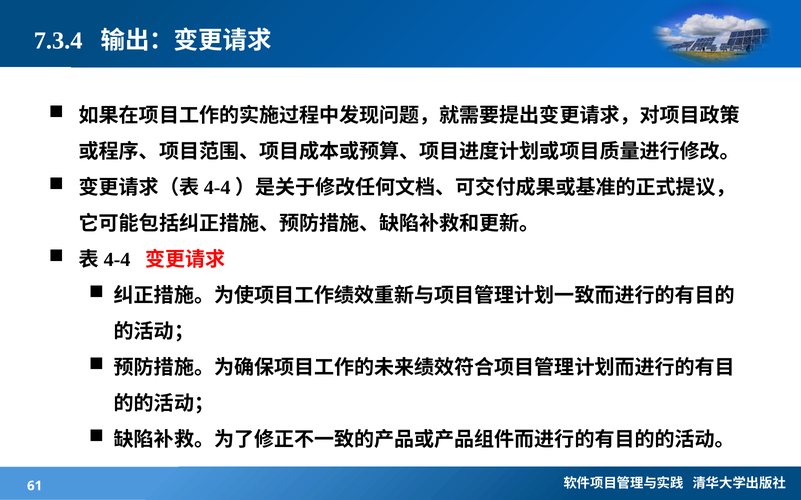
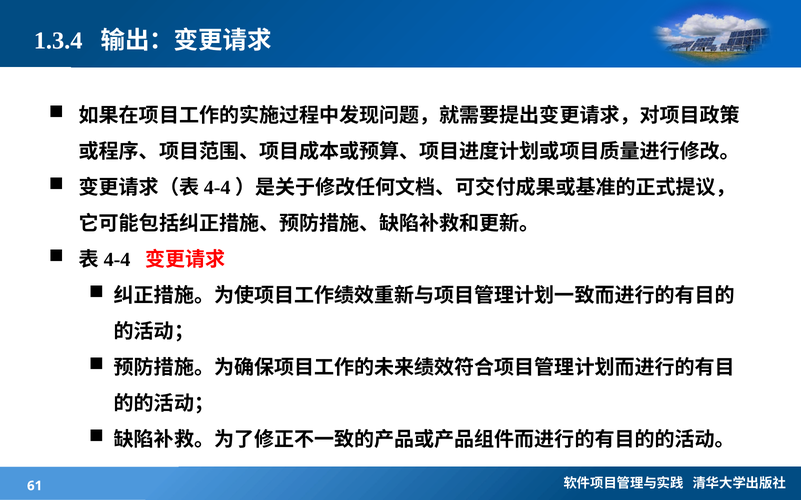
7.3.4: 7.3.4 -> 1.3.4
